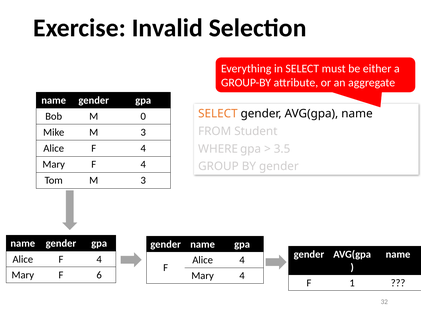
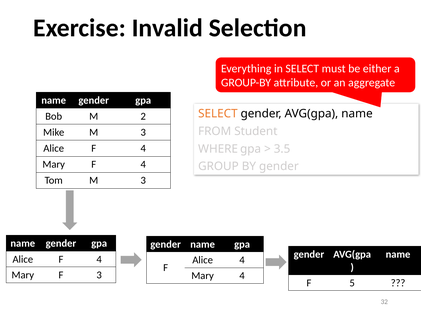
0: 0 -> 2
F 6: 6 -> 3
1: 1 -> 5
